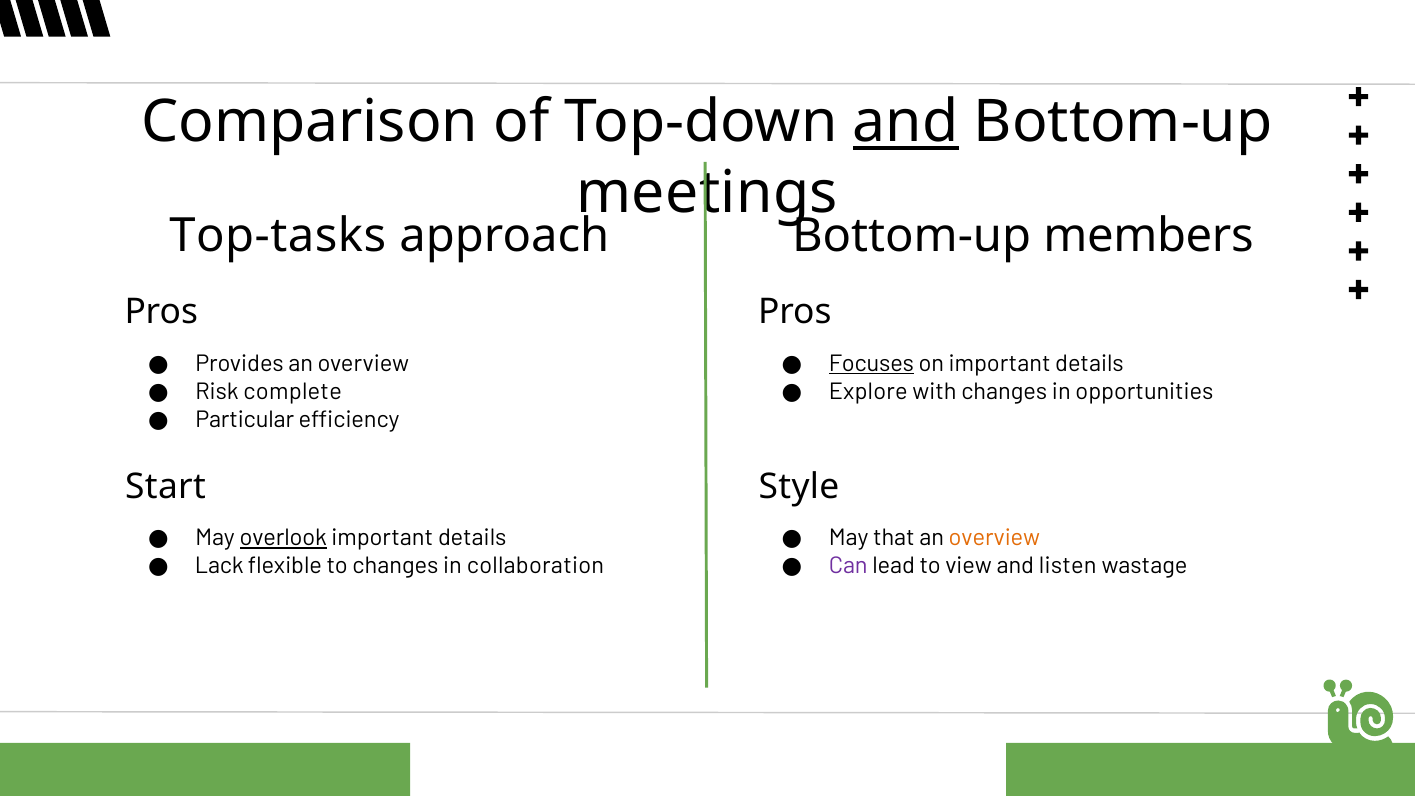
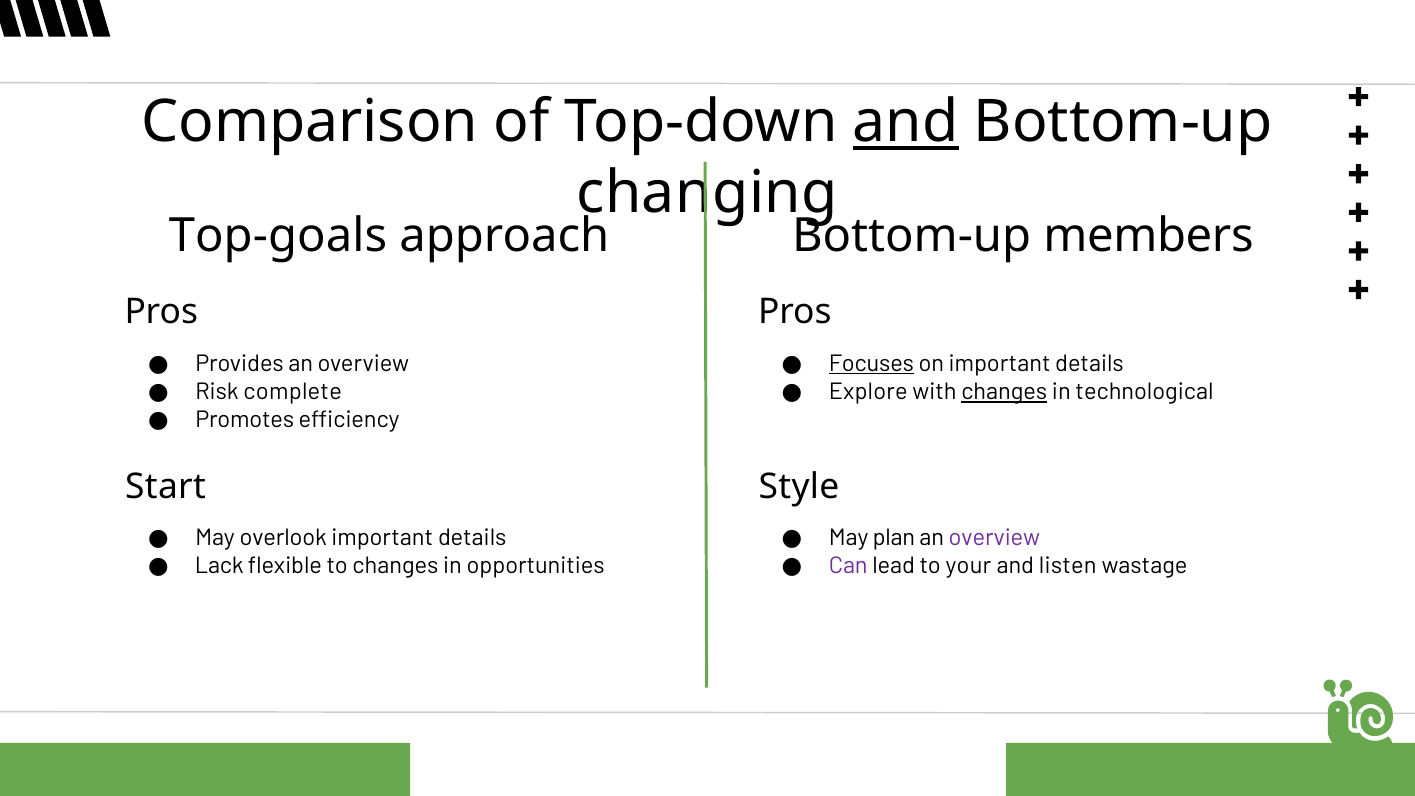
meetings: meetings -> changing
Top-tasks: Top-tasks -> Top-goals
changes at (1004, 392) underline: none -> present
opportunities: opportunities -> technological
Particular: Particular -> Promotes
overlook underline: present -> none
that: that -> plan
overview at (994, 538) colour: orange -> purple
collaboration: collaboration -> opportunities
view: view -> your
